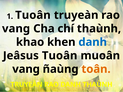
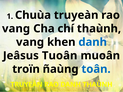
1 Tuoân: Tuoân -> Chuùa
khao at (30, 42): khao -> vang
vang at (26, 69): vang -> troïn
toân colour: orange -> blue
